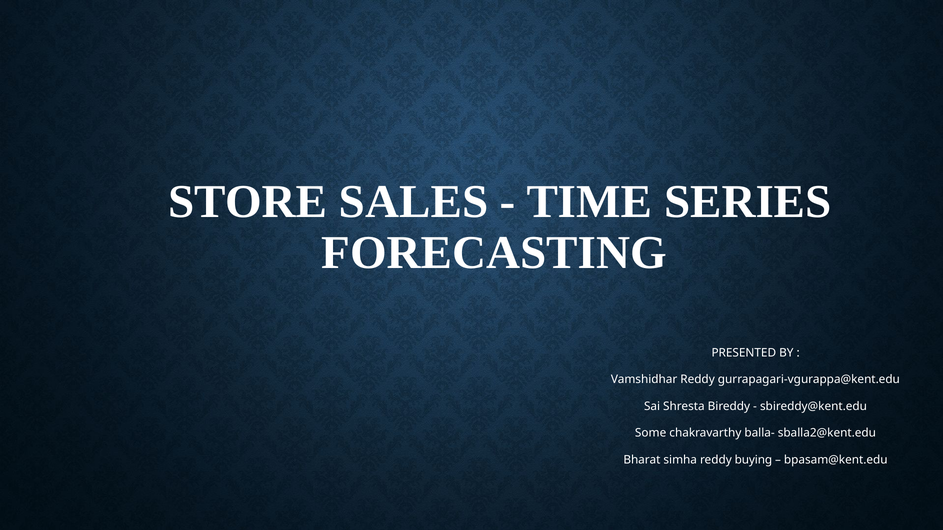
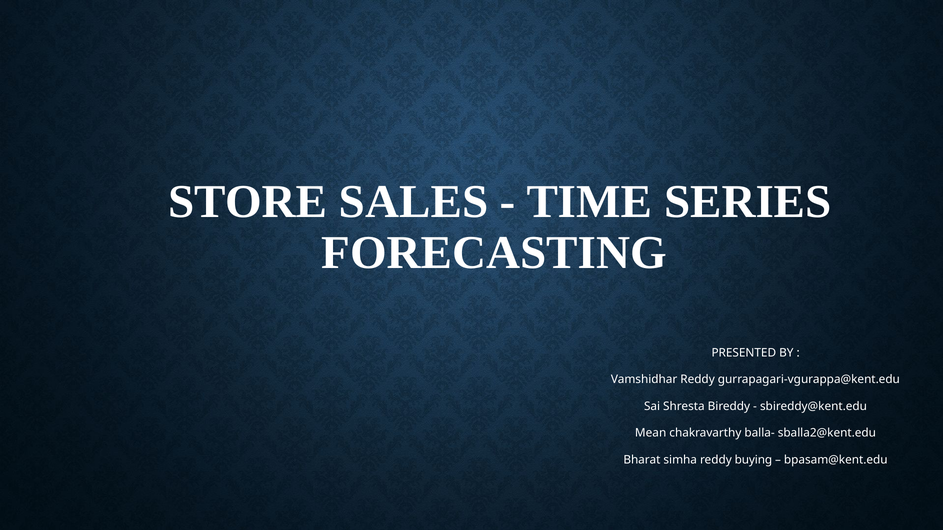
Some: Some -> Mean
